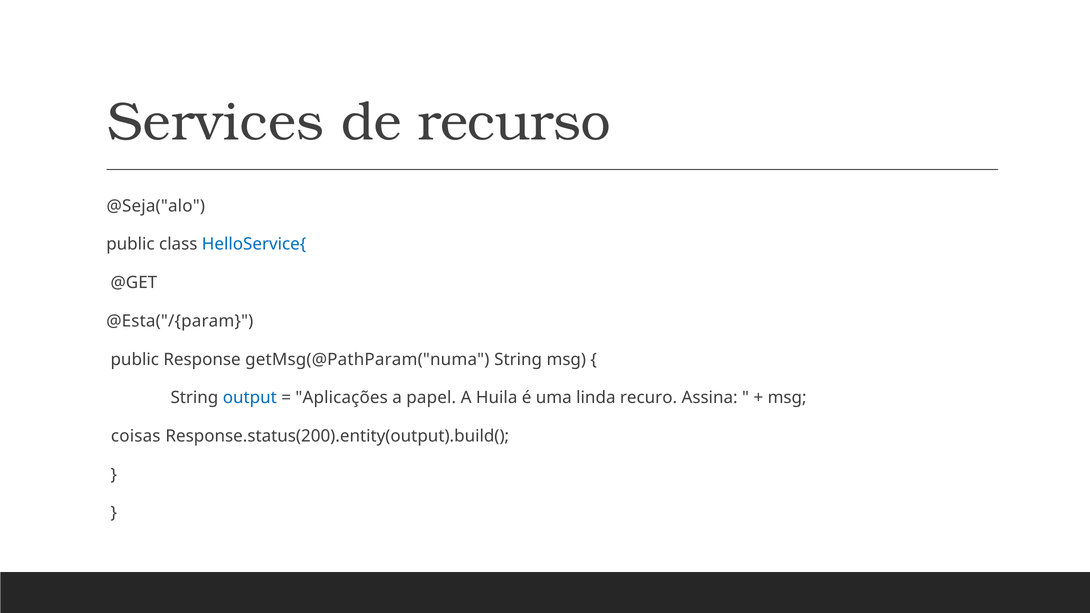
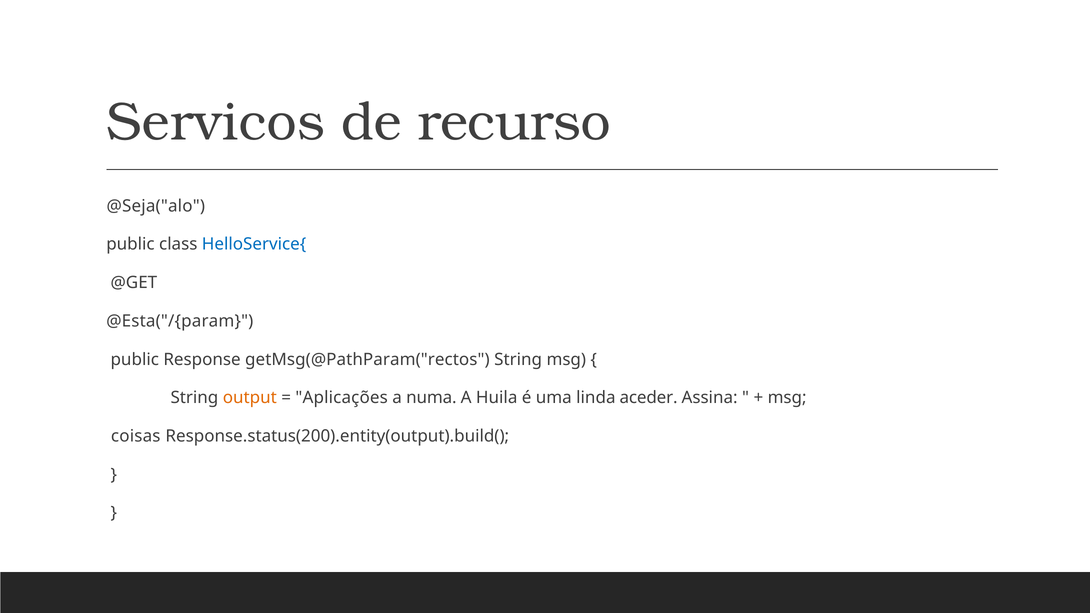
Services: Services -> Servicos
getMsg(@PathParam("numa: getMsg(@PathParam("numa -> getMsg(@PathParam("rectos
output colour: blue -> orange
papel: papel -> numa
recuro: recuro -> aceder
